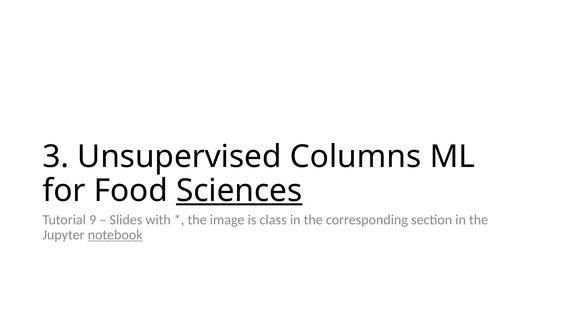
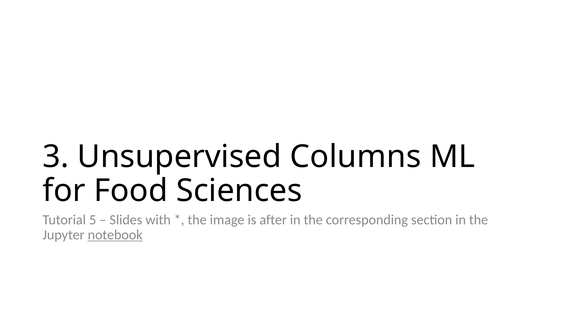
Sciences underline: present -> none
9: 9 -> 5
class: class -> after
